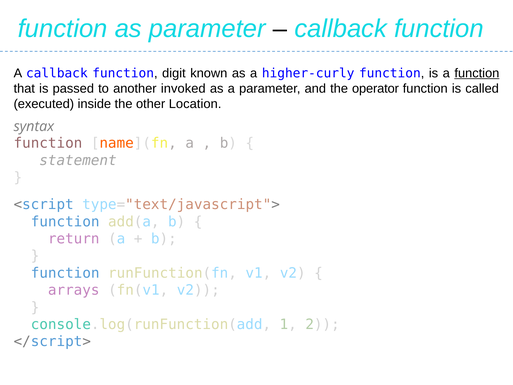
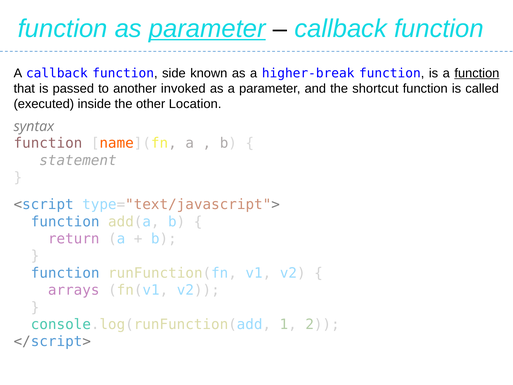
parameter at (207, 29) underline: none -> present
digit: digit -> side
higher-curly: higher-curly -> higher-break
operator: operator -> shortcut
